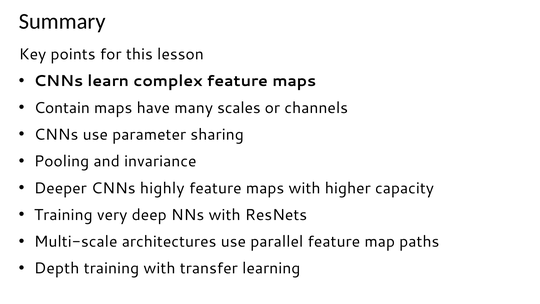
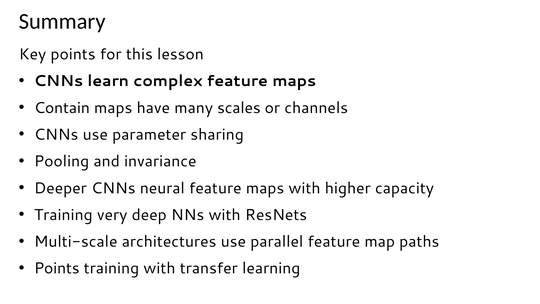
highly: highly -> neural
Depth at (57, 268): Depth -> Points
